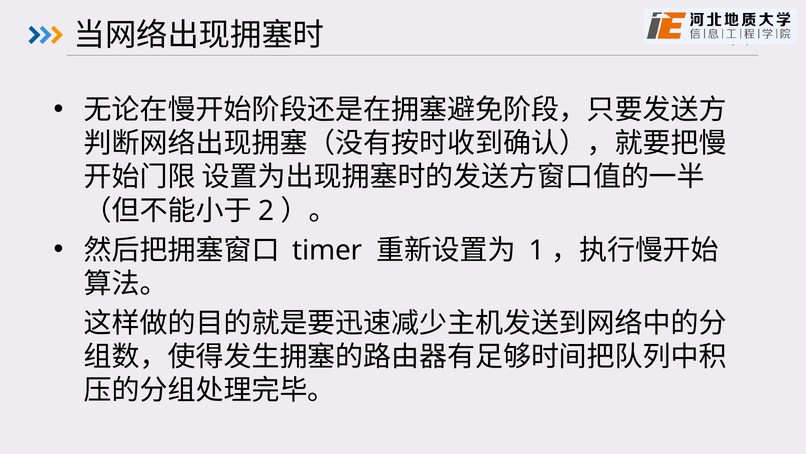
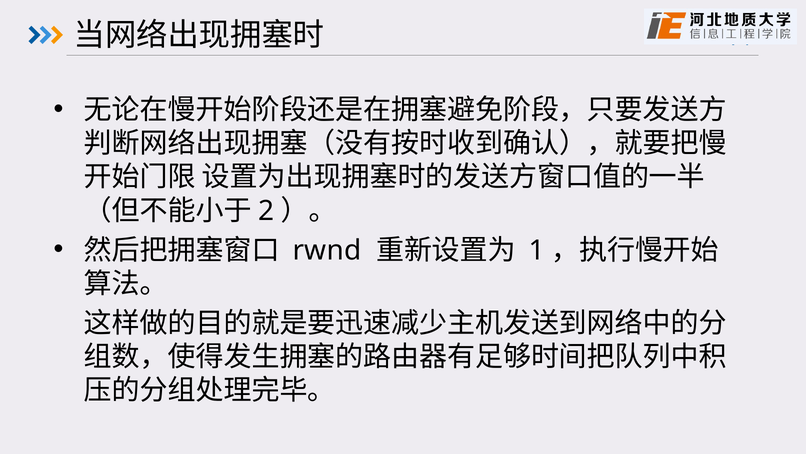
timer: timer -> rwnd
